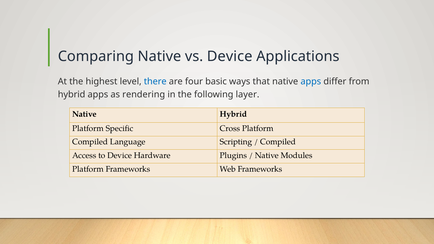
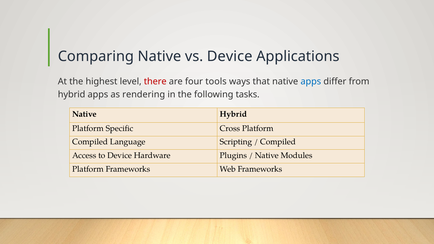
there colour: blue -> red
basic: basic -> tools
layer: layer -> tasks
